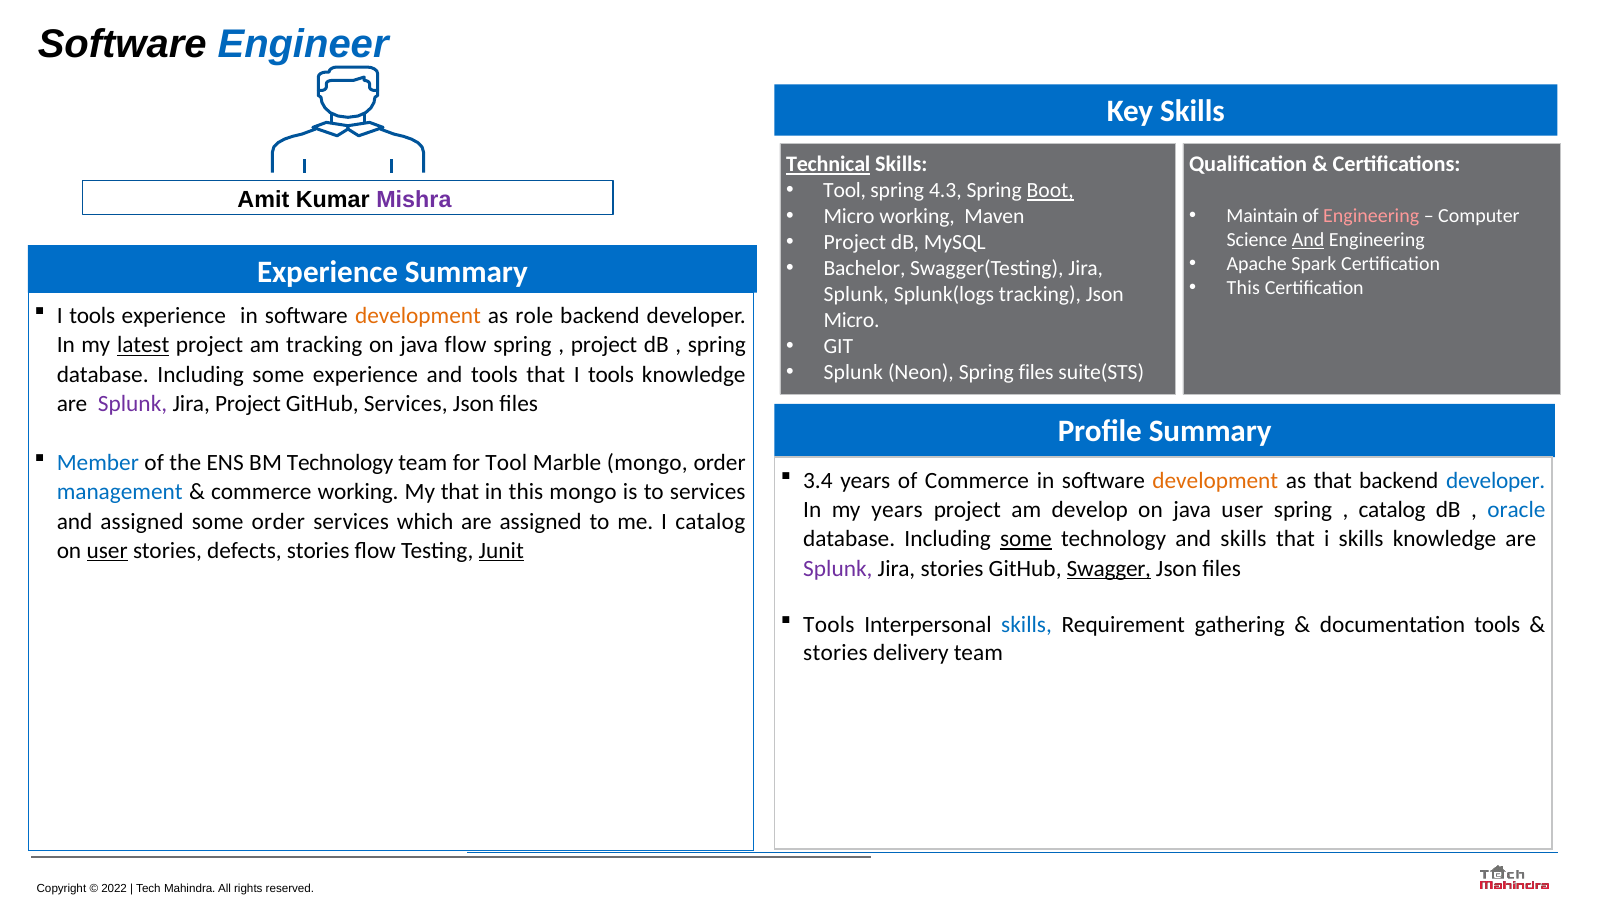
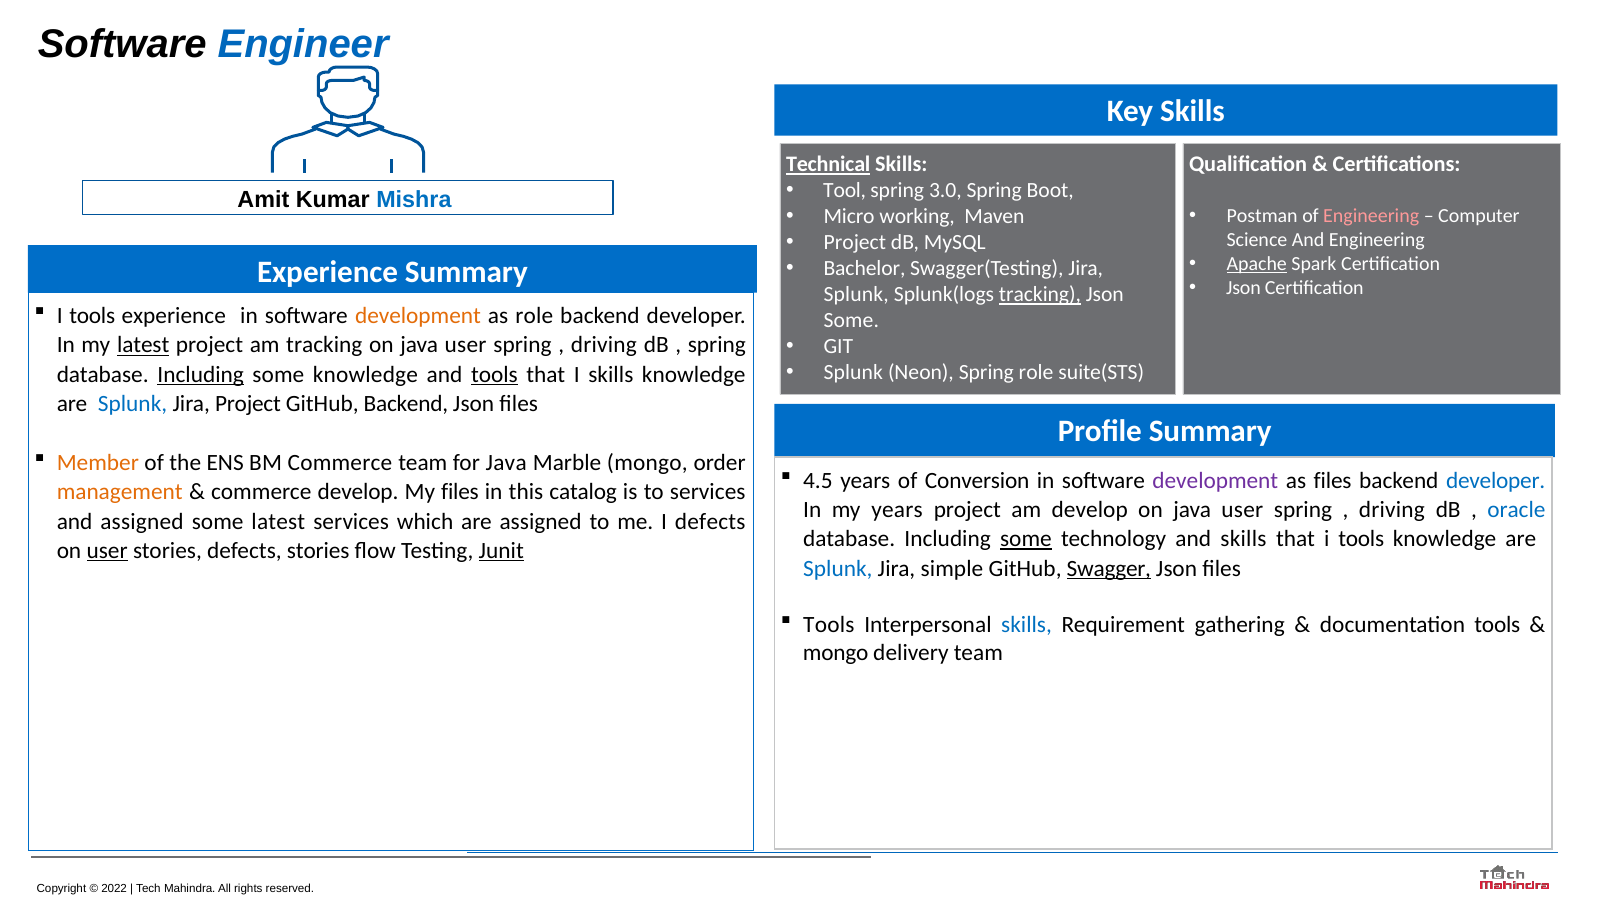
4.3: 4.3 -> 3.0
Boot underline: present -> none
Mishra colour: purple -> blue
Maintain: Maintain -> Postman
And at (1308, 240) underline: present -> none
Apache underline: none -> present
This at (1243, 288): This -> Json
tracking at (1040, 295) underline: none -> present
Micro at (852, 321): Micro -> Some
flow at (466, 345): flow -> user
project at (604, 345): project -> driving
Spring files: files -> role
Including at (201, 375) underline: none -> present
some experience: experience -> knowledge
tools at (494, 375) underline: none -> present
that I tools: tools -> skills
Splunk at (133, 404) colour: purple -> blue
GitHub Services: Services -> Backend
Member colour: blue -> orange
BM Technology: Technology -> Commerce
for Tool: Tool -> Java
3.4: 3.4 -> 4.5
of Commerce: Commerce -> Conversion
development at (1215, 481) colour: orange -> purple
as that: that -> files
management colour: blue -> orange
commerce working: working -> develop
My that: that -> files
this mongo: mongo -> catalog
catalog at (1392, 510): catalog -> driving
some order: order -> latest
I catalog: catalog -> defects
that i skills: skills -> tools
Splunk at (838, 569) colour: purple -> blue
Jira stories: stories -> simple
stories at (836, 653): stories -> mongo
